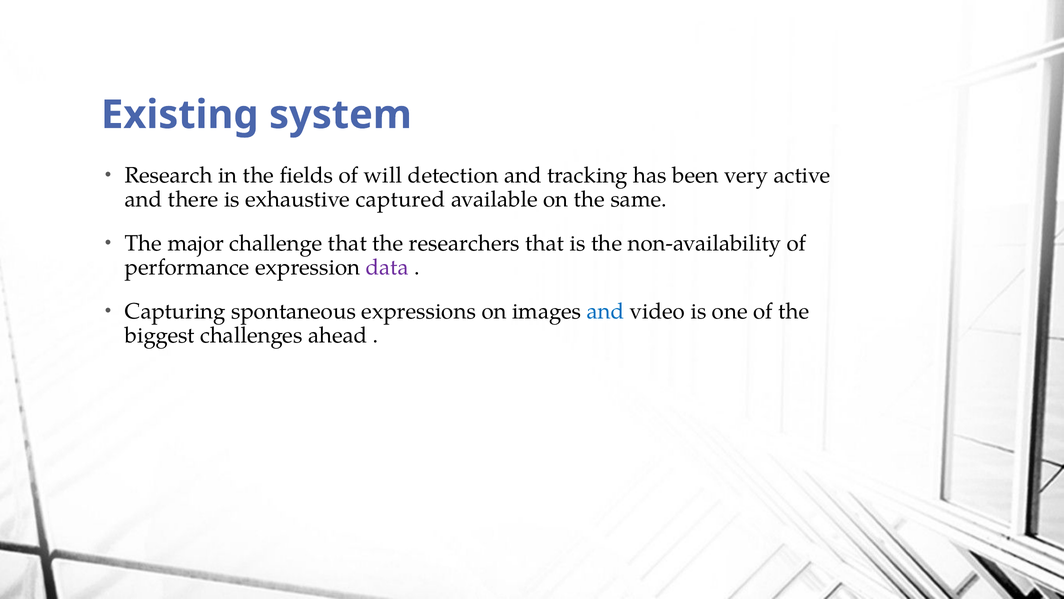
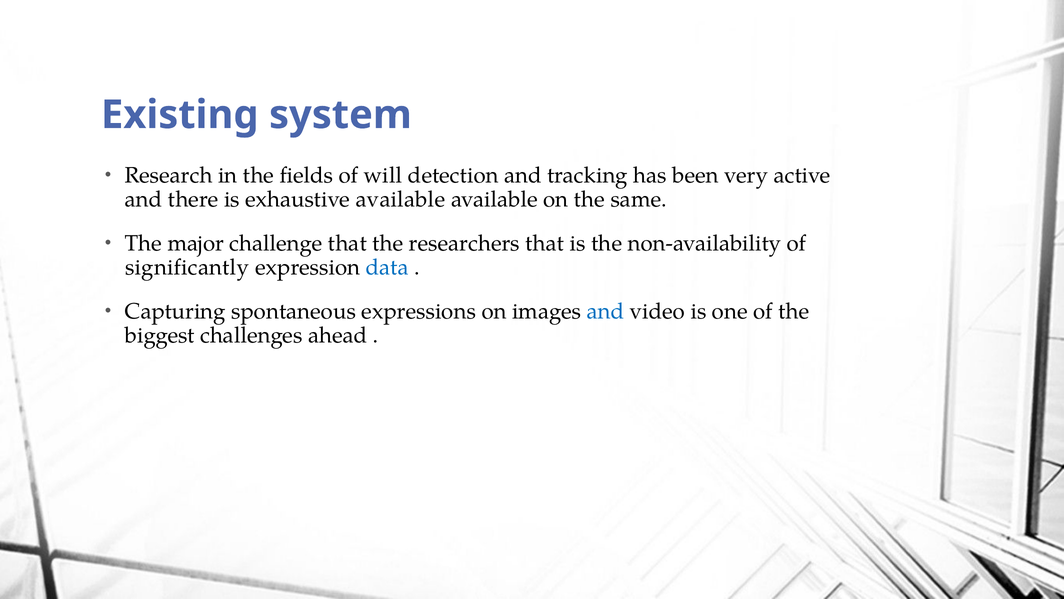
exhaustive captured: captured -> available
performance: performance -> significantly
data colour: purple -> blue
